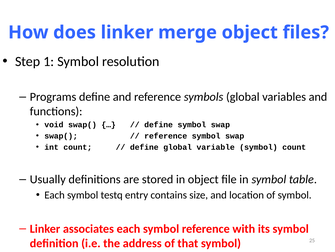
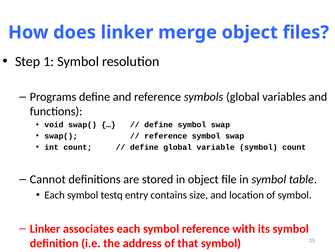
Usually: Usually -> Cannot
